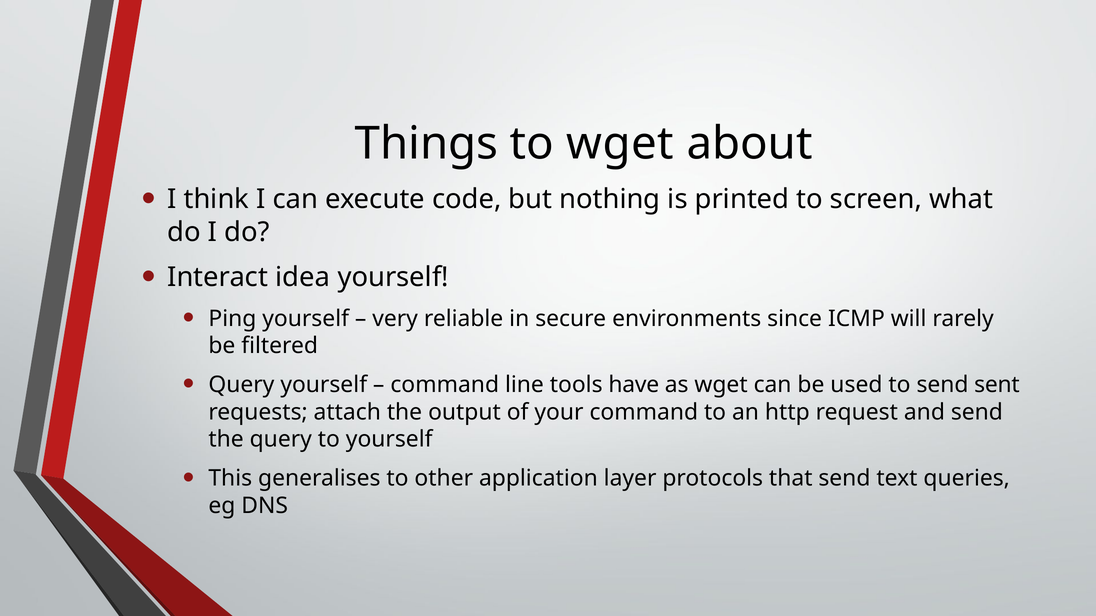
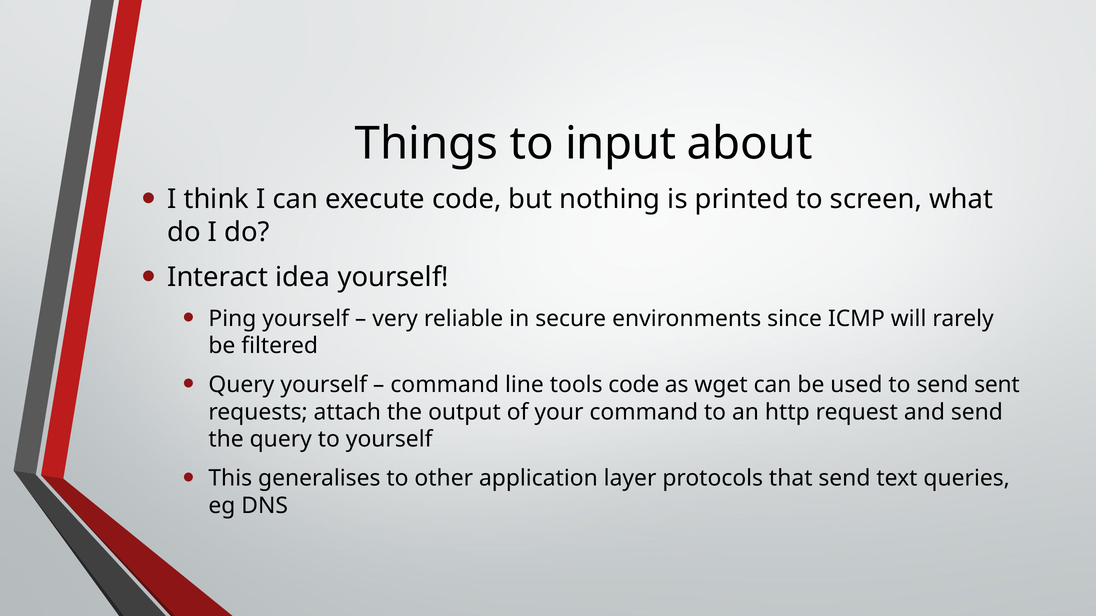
to wget: wget -> input
tools have: have -> code
